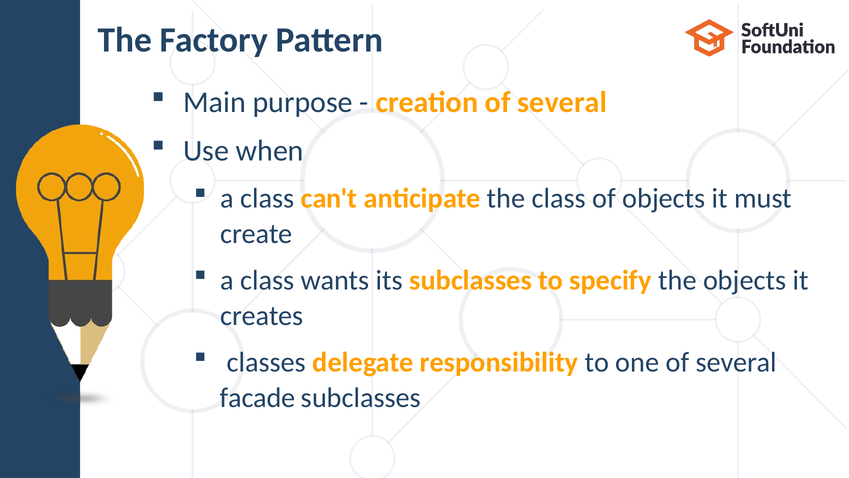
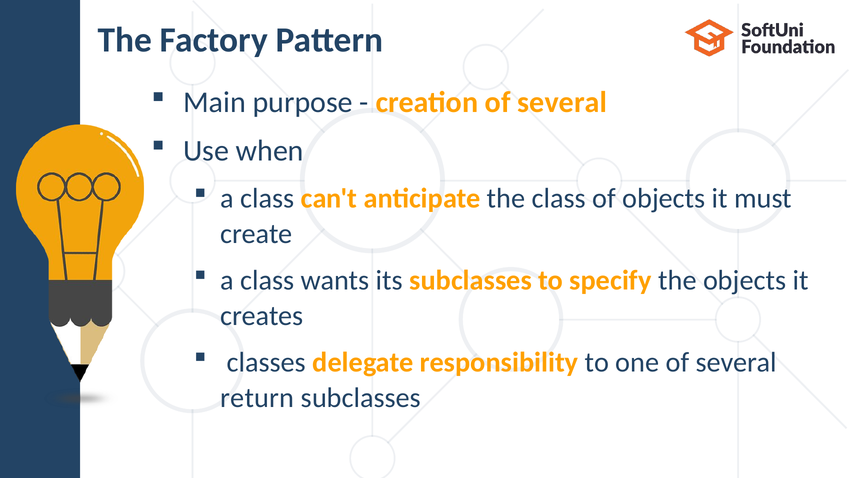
facade: facade -> return
